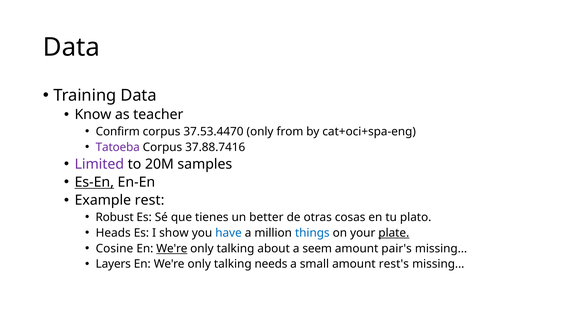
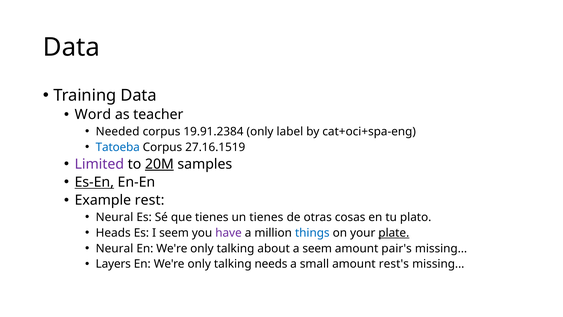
Know: Know -> Word
Confirm: Confirm -> Needed
37.53.4470: 37.53.4470 -> 19.91.2384
from: from -> label
Tatoeba colour: purple -> blue
37.88.7416: 37.88.7416 -> 27.16.1519
20M underline: none -> present
Robust at (115, 217): Robust -> Neural
un better: better -> tienes
I show: show -> seem
have colour: blue -> purple
Cosine at (114, 248): Cosine -> Neural
We're at (172, 248) underline: present -> none
